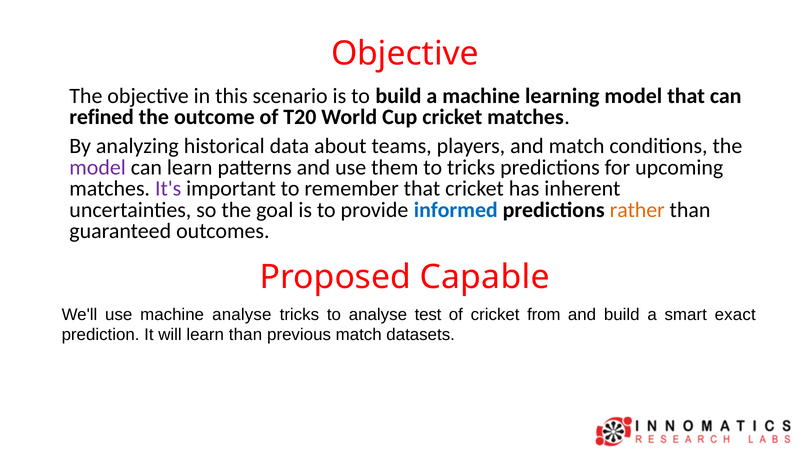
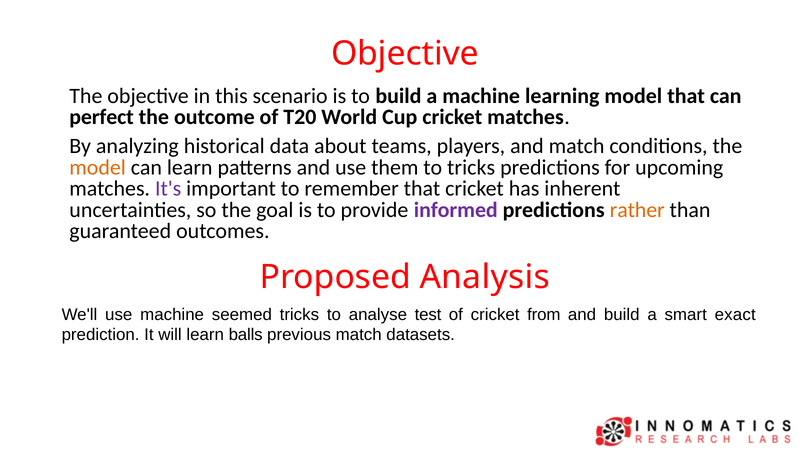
refined: refined -> perfect
model at (98, 168) colour: purple -> orange
informed colour: blue -> purple
Capable: Capable -> Analysis
machine analyse: analyse -> seemed
learn than: than -> balls
